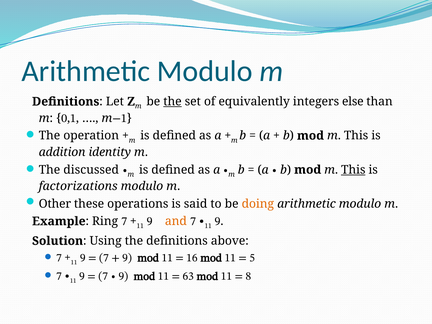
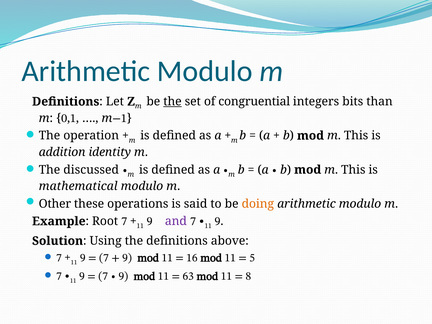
equivalently: equivalently -> congruential
else: else -> bits
This at (353, 170) underline: present -> none
factorizations: factorizations -> mathematical
Ring: Ring -> Root
and colour: orange -> purple
